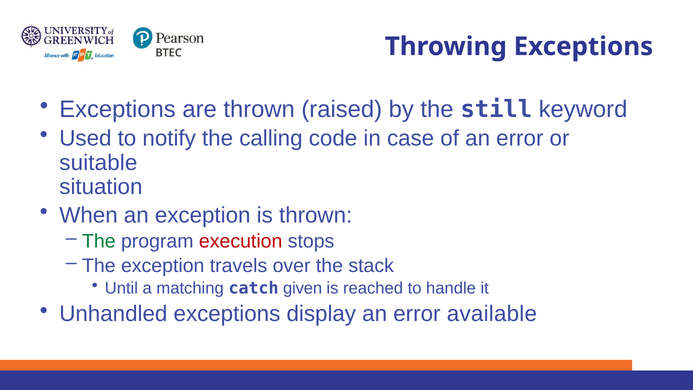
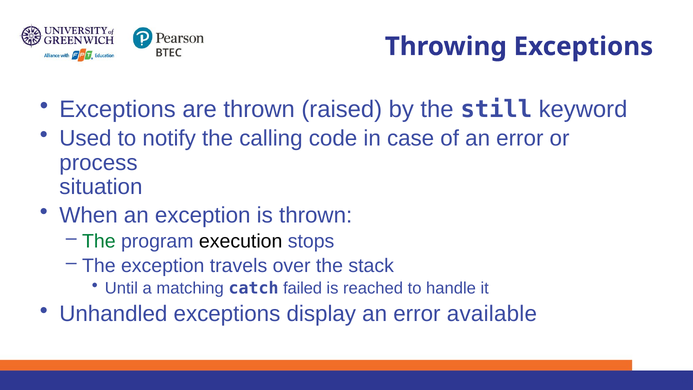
suitable: suitable -> process
execution colour: red -> black
given: given -> failed
